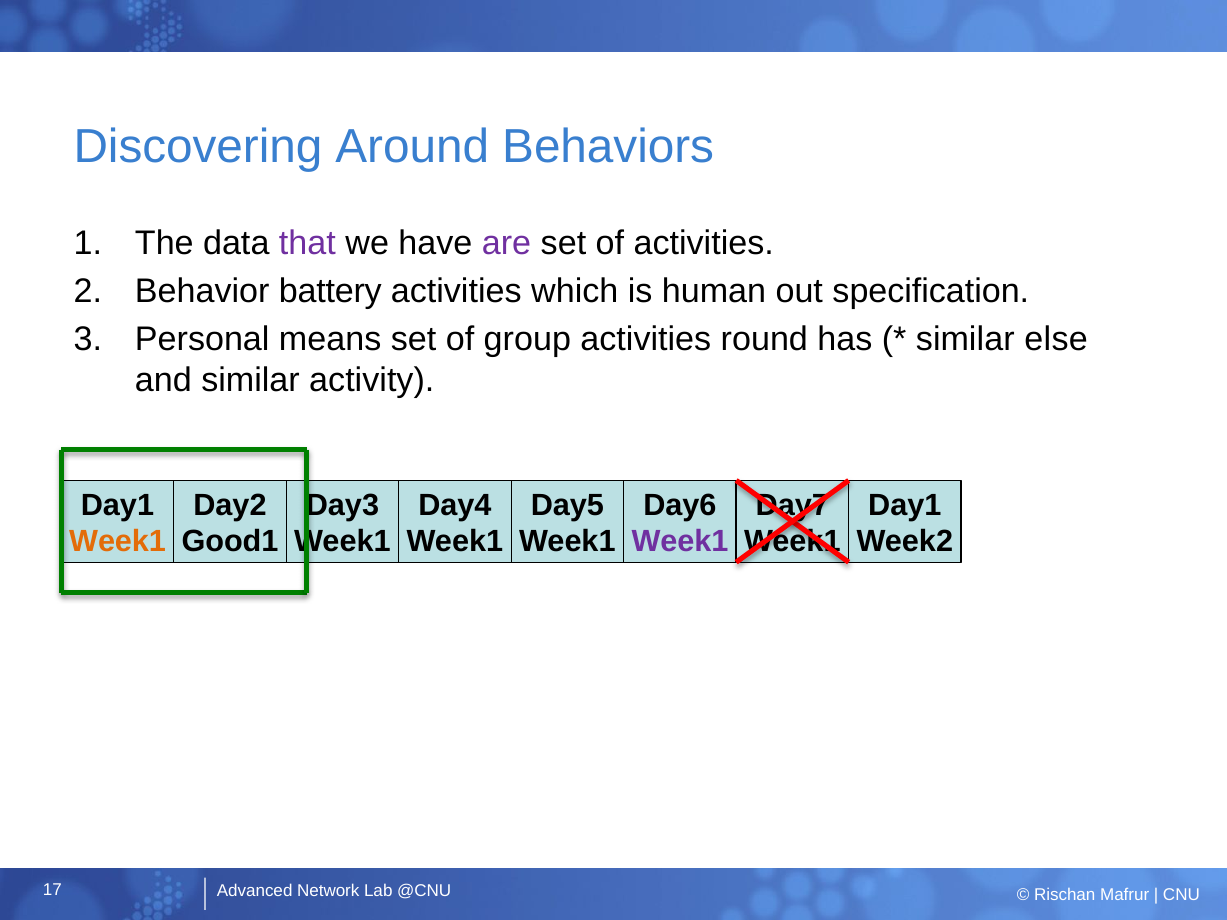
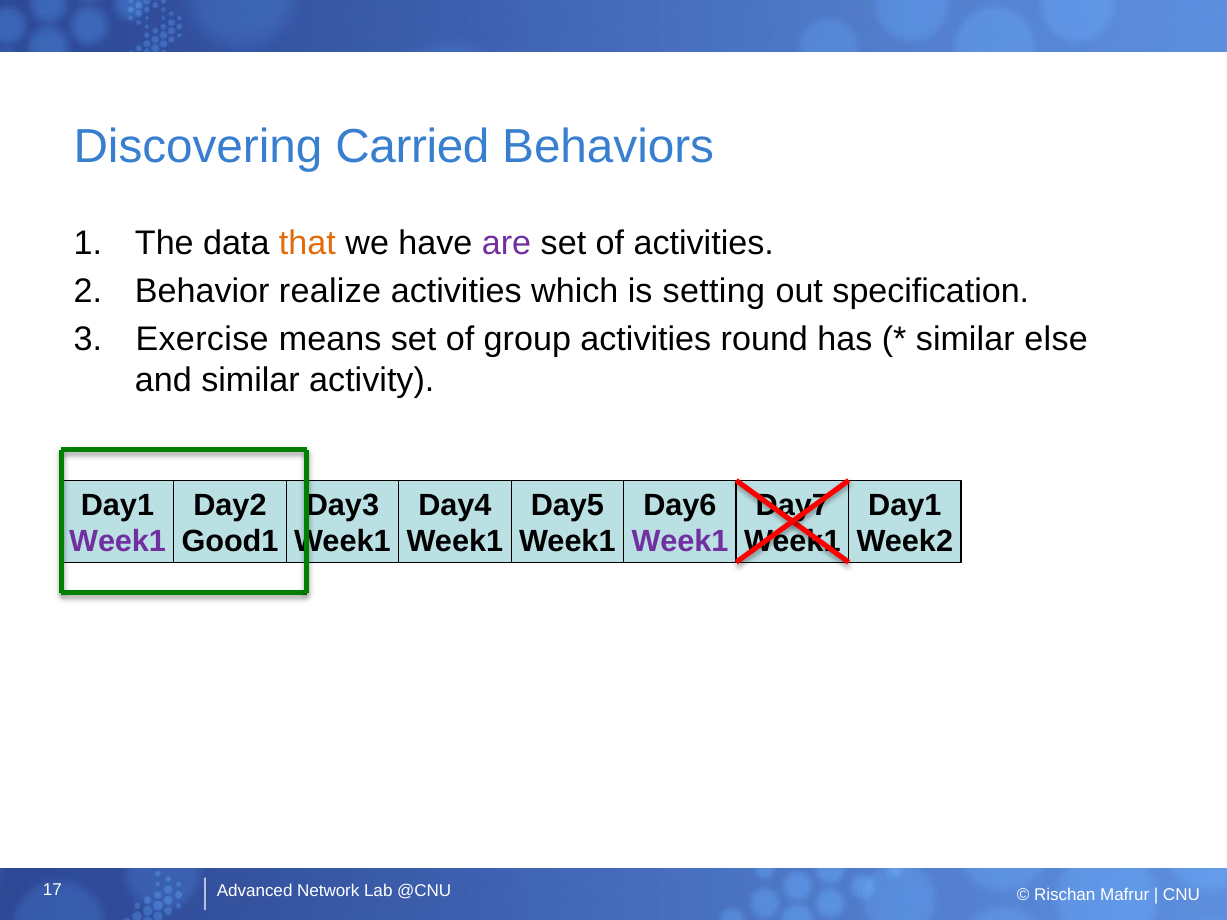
Around: Around -> Carried
that colour: purple -> orange
battery: battery -> realize
human: human -> setting
Personal: Personal -> Exercise
Week1 at (118, 542) colour: orange -> purple
